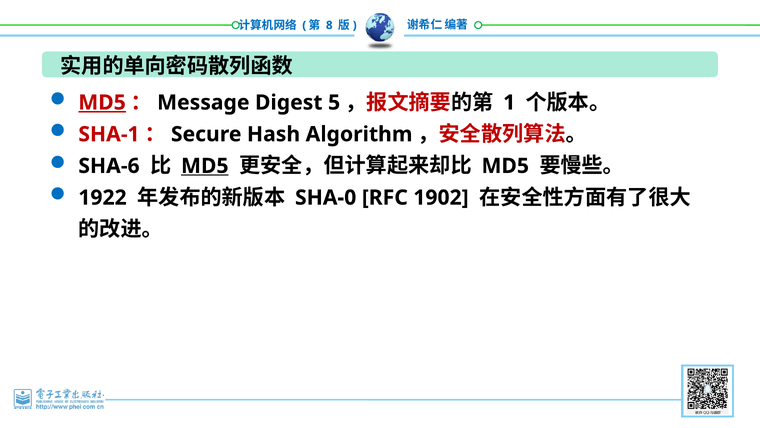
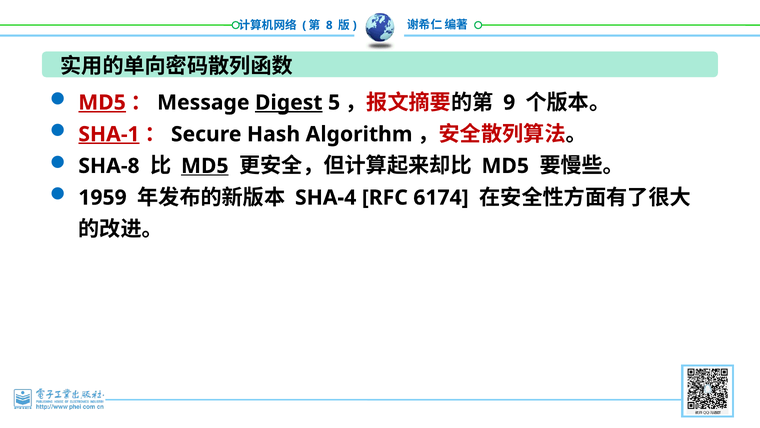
Digest underline: none -> present
1: 1 -> 9
SHA-1 underline: none -> present
SHA-6: SHA-6 -> SHA-8
1922: 1922 -> 1959
SHA-0: SHA-0 -> SHA-4
1902: 1902 -> 6174
